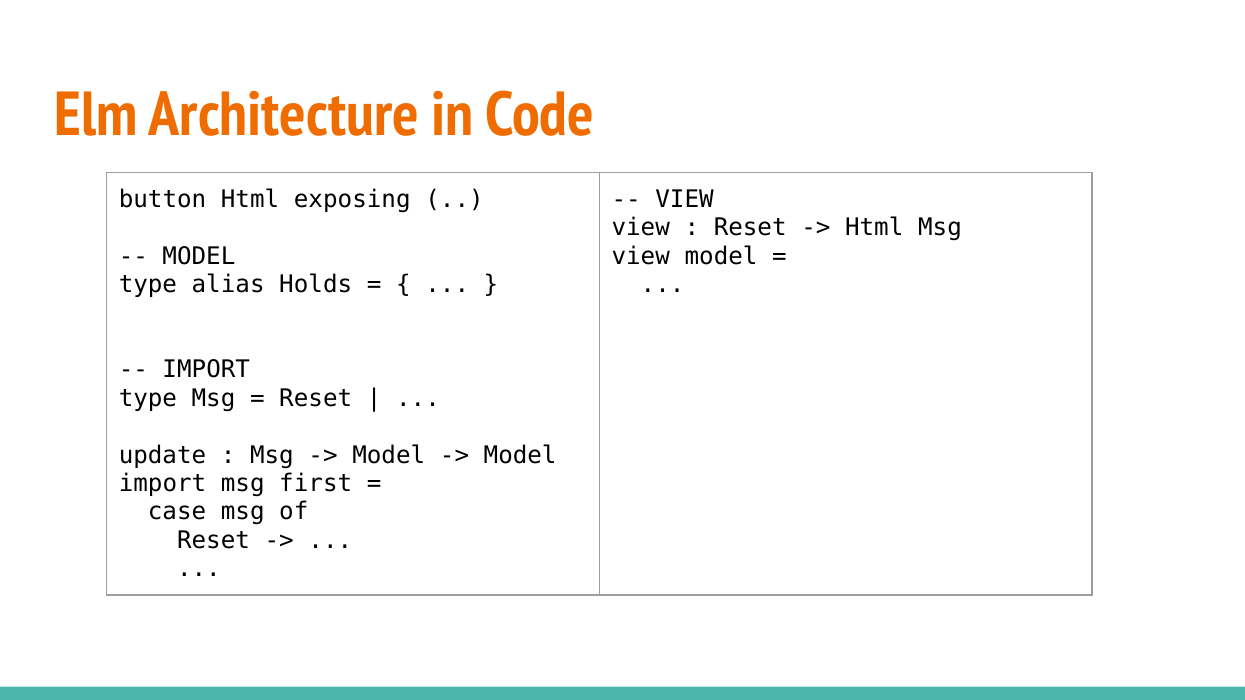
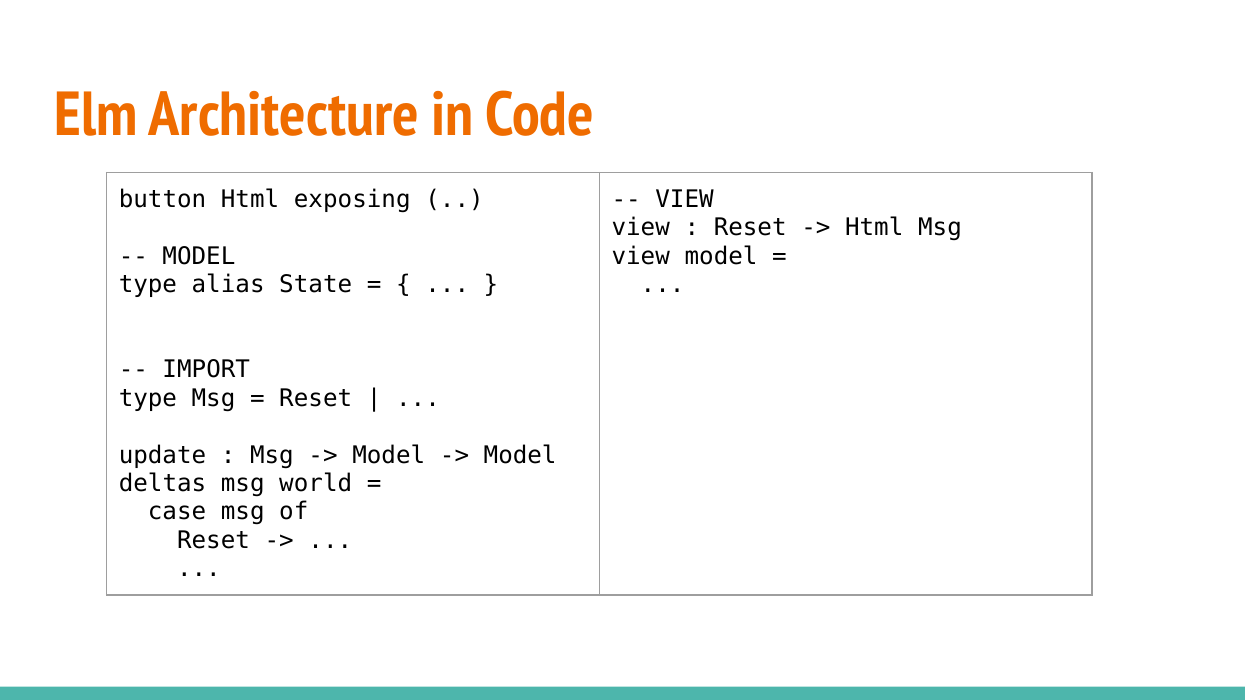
Holds: Holds -> State
import at (163, 484): import -> deltas
first: first -> world
